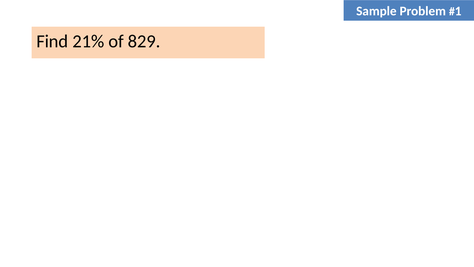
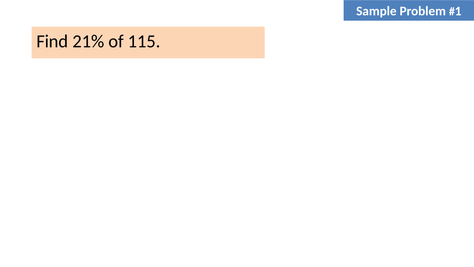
829: 829 -> 115
